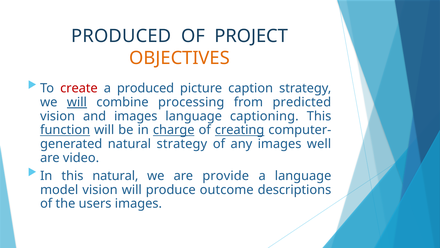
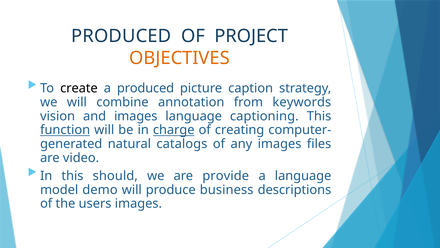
create colour: red -> black
will at (77, 102) underline: present -> none
processing: processing -> annotation
predicted: predicted -> keywords
creating underline: present -> none
natural strategy: strategy -> catalogs
well: well -> files
this natural: natural -> should
model vision: vision -> demo
outcome: outcome -> business
